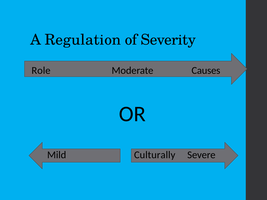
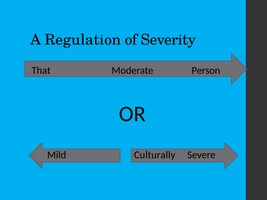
Role: Role -> That
Causes: Causes -> Person
